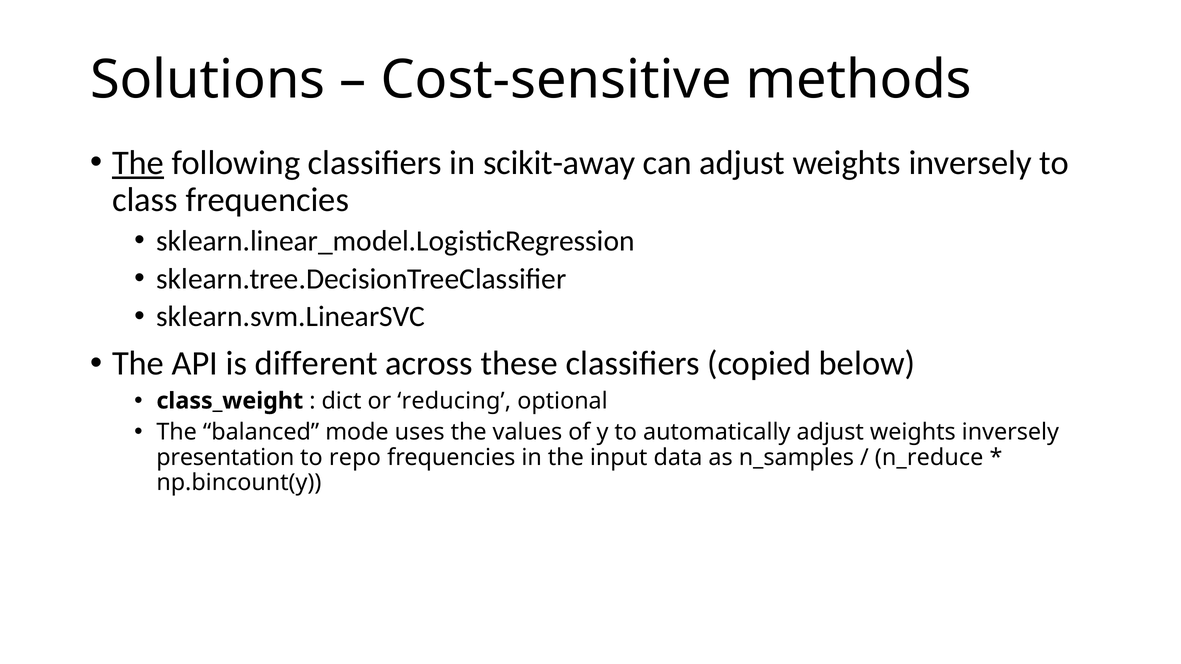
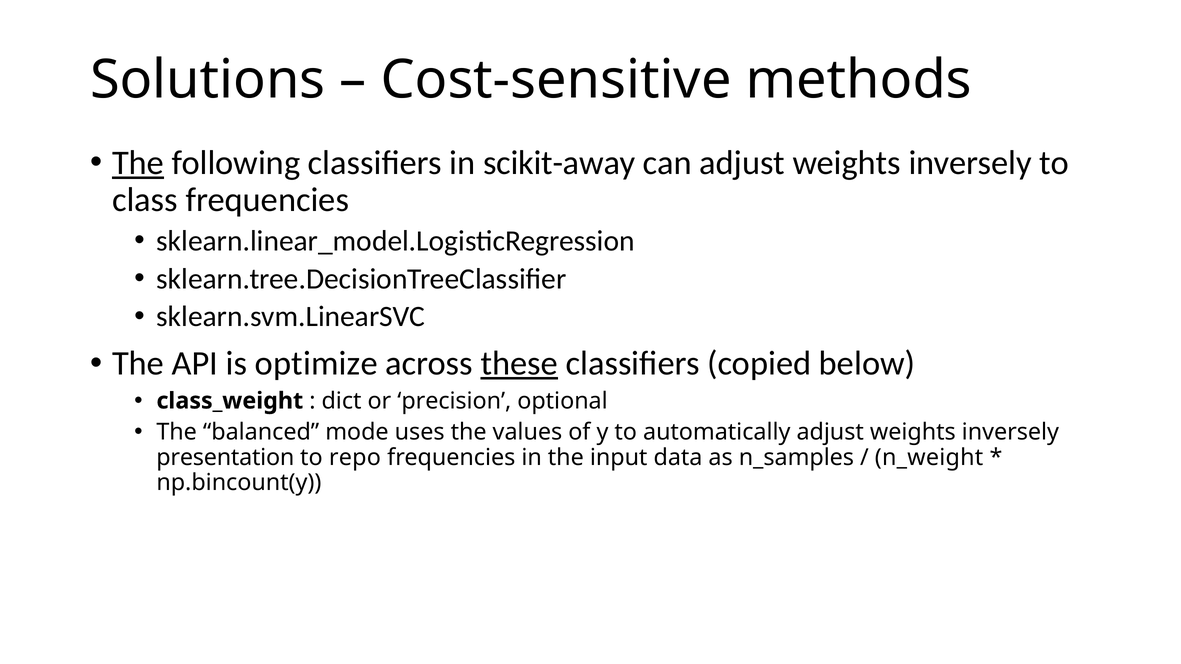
different: different -> optimize
these underline: none -> present
reducing: reducing -> precision
n_reduce: n_reduce -> n_weight
